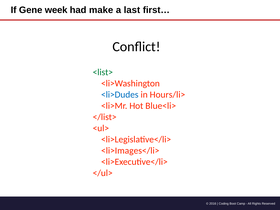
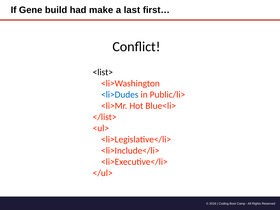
week: week -> build
<list> colour: green -> black
Hours/li>: Hours/li> -> Public/li>
<li>Images</li>: <li>Images</li> -> <li>Include</li>
